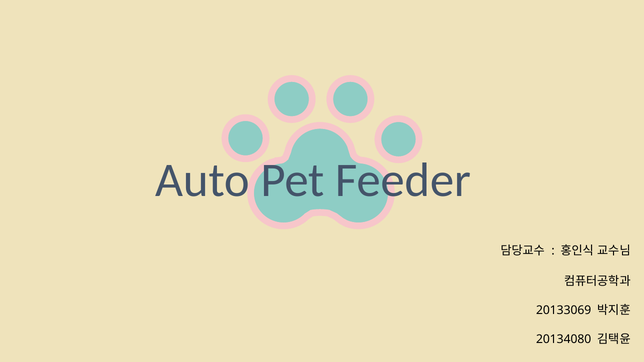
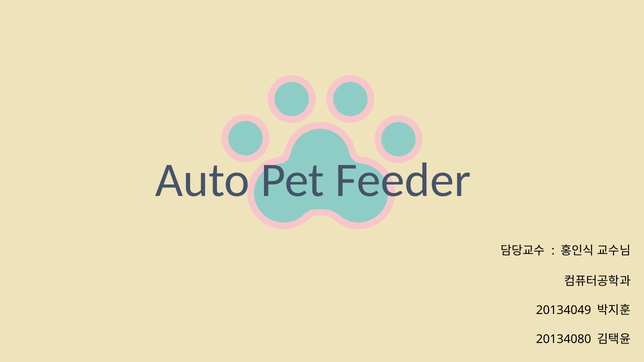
20133069: 20133069 -> 20134049
